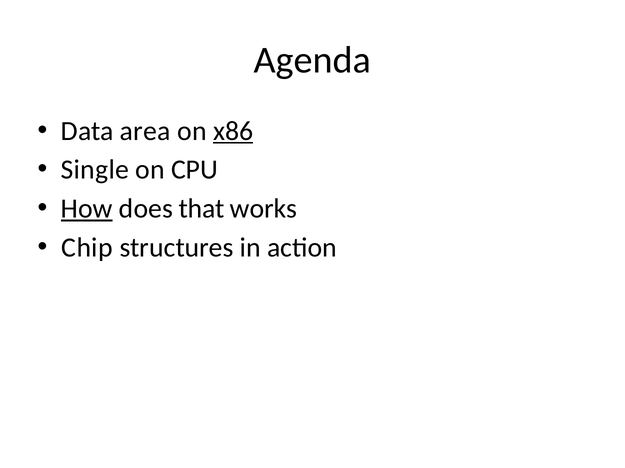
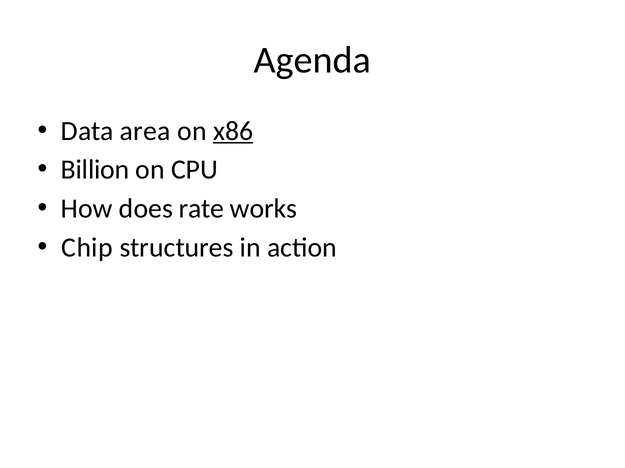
Single: Single -> Billion
How underline: present -> none
that: that -> rate
